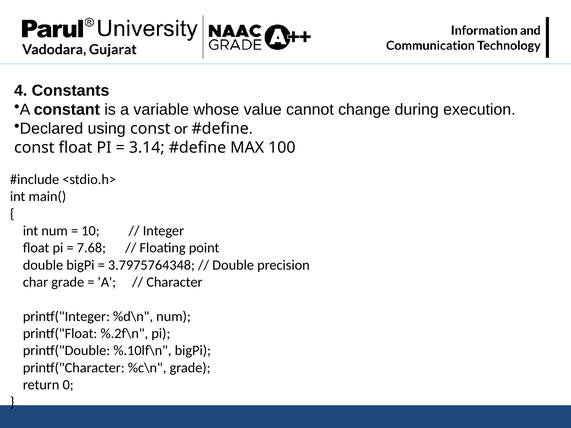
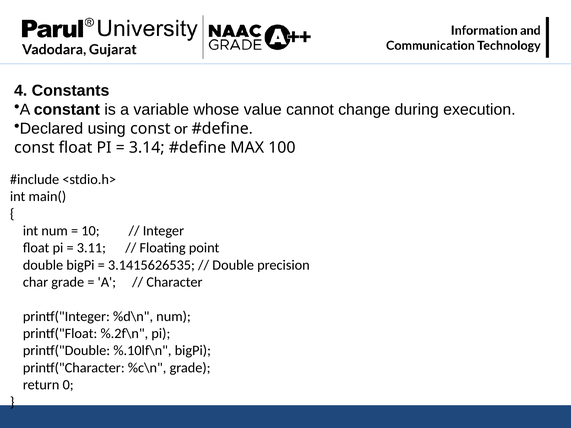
7.68: 7.68 -> 3.11
3.7975764348: 3.7975764348 -> 3.1415626535
